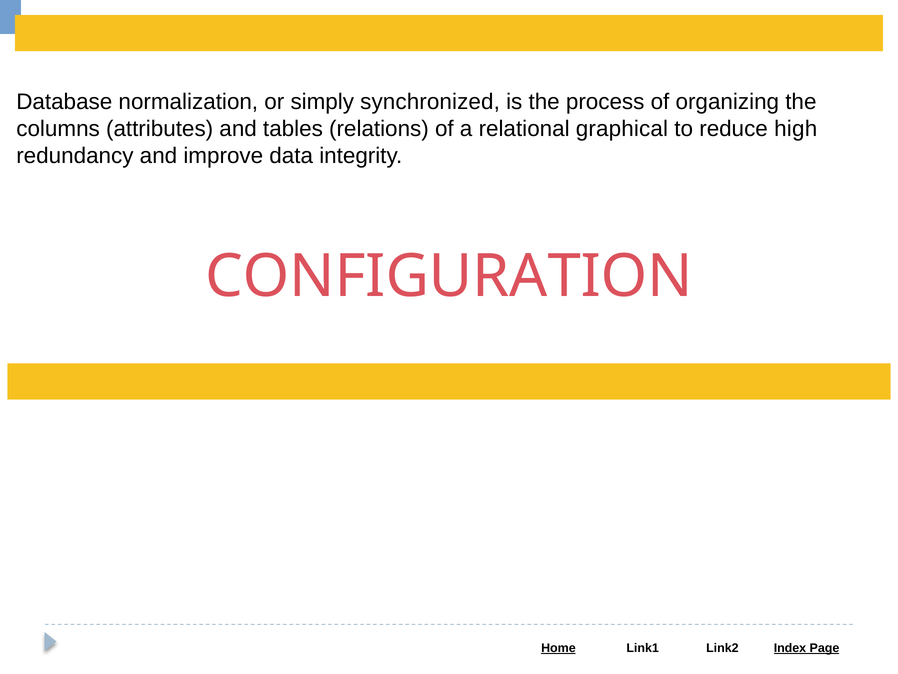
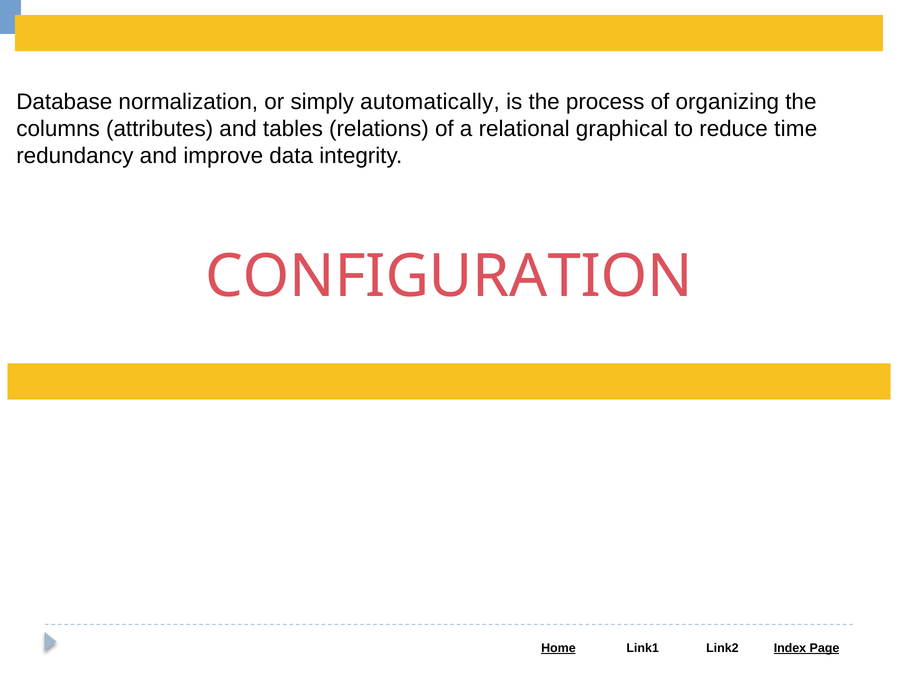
synchronized: synchronized -> automatically
high: high -> time
